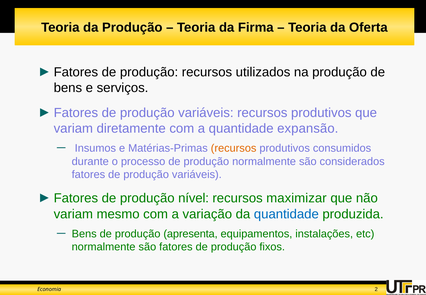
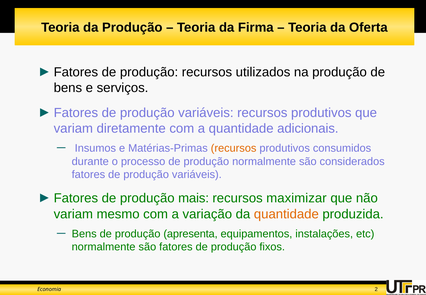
expansão: expansão -> adicionais
nível: nível -> mais
quantidade at (286, 214) colour: blue -> orange
